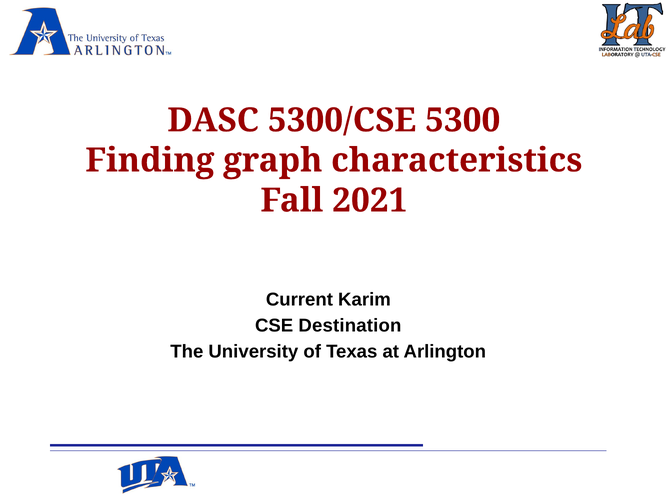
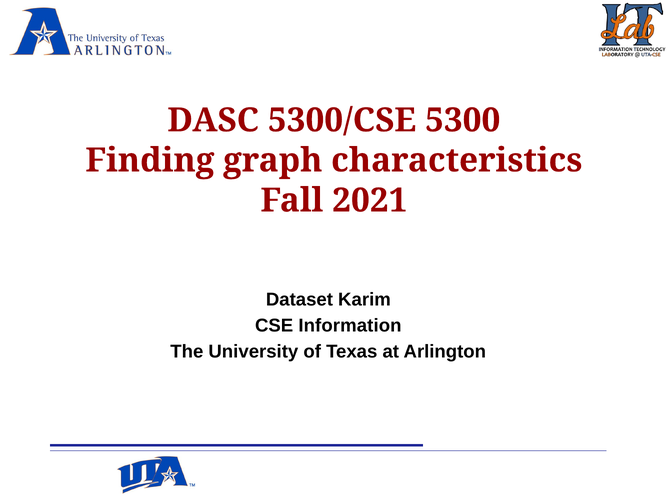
Current: Current -> Dataset
Destination: Destination -> Information
